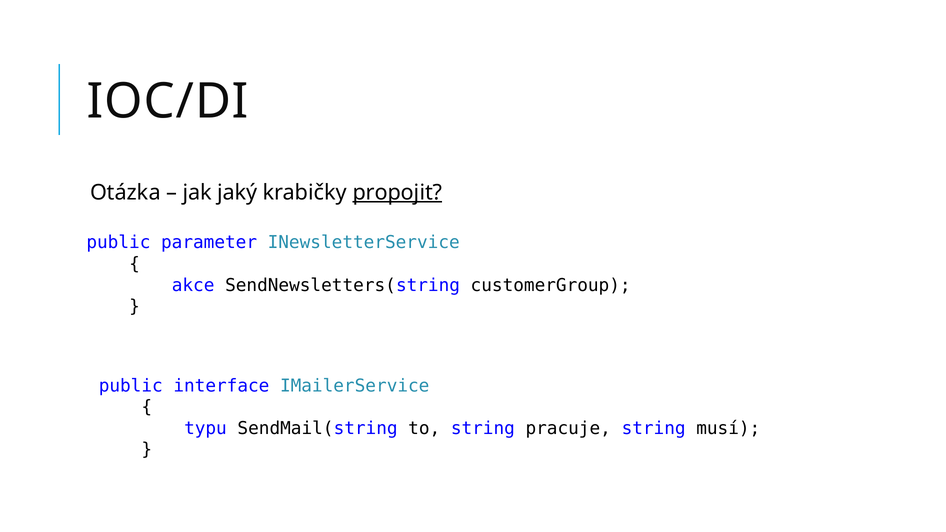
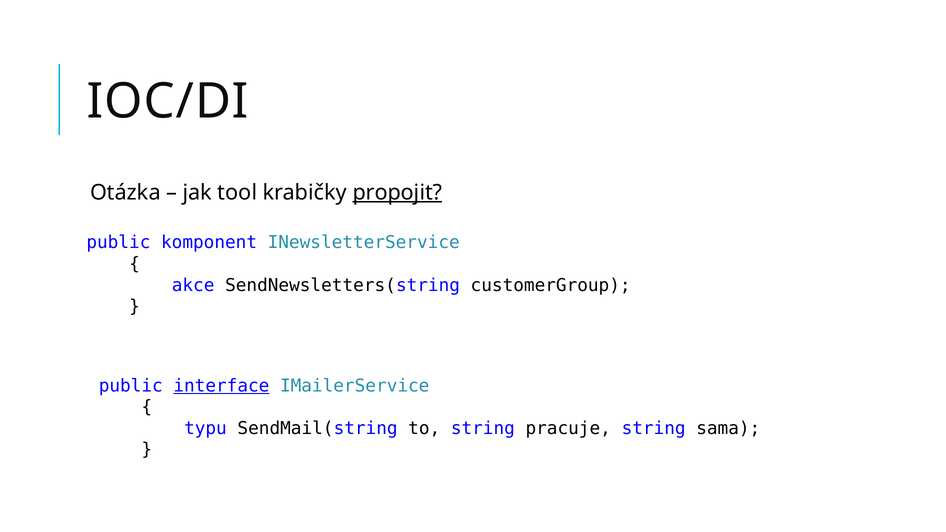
jaký: jaký -> tool
parameter: parameter -> komponent
interface underline: none -> present
musí: musí -> sama
